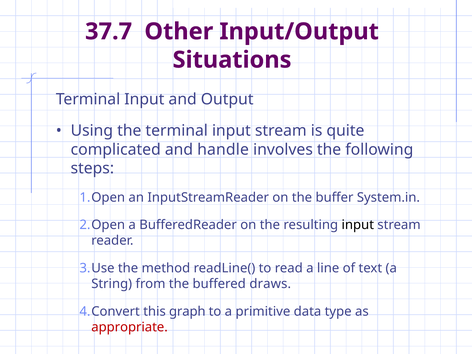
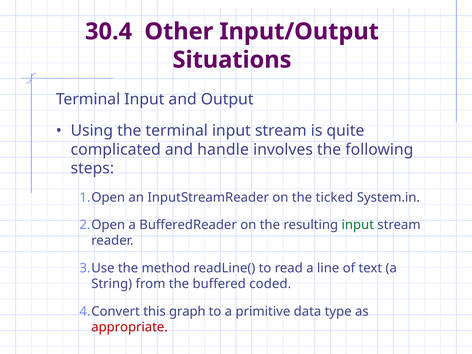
37.7: 37.7 -> 30.4
buffer: buffer -> ticked
input at (358, 225) colour: black -> green
draws: draws -> coded
